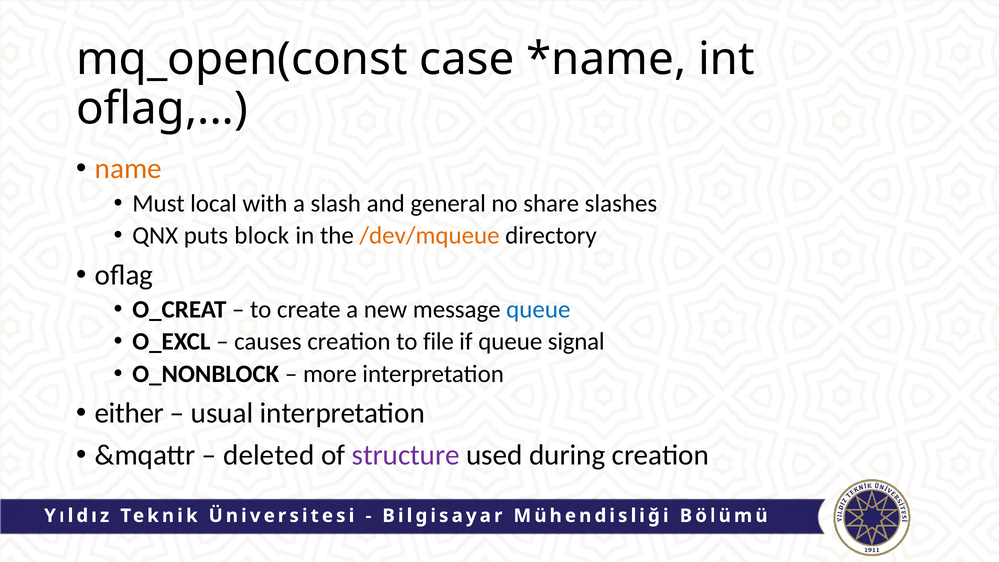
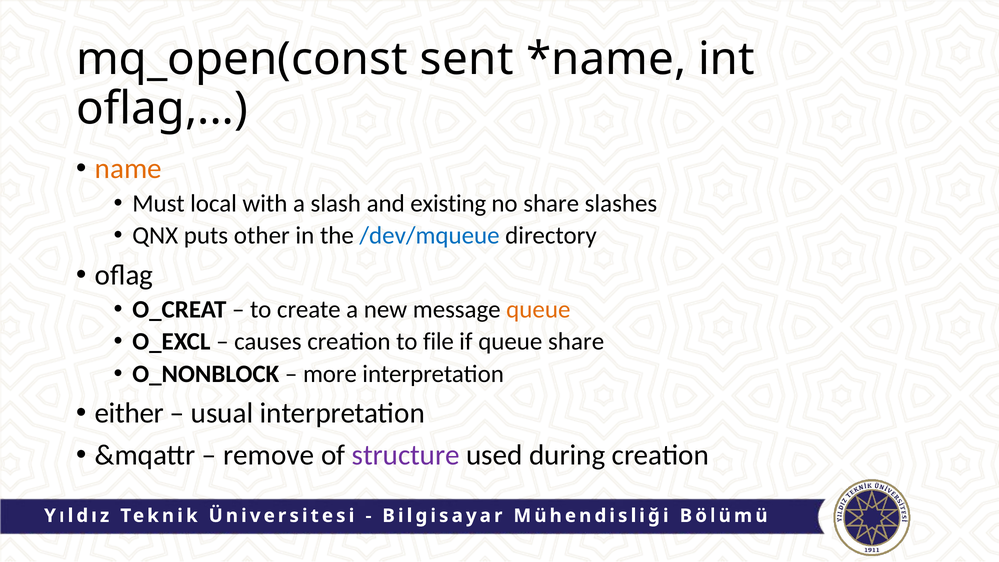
case: case -> sent
general: general -> existing
block: block -> other
/dev/mqueue colour: orange -> blue
queue at (538, 309) colour: blue -> orange
queue signal: signal -> share
deleted: deleted -> remove
